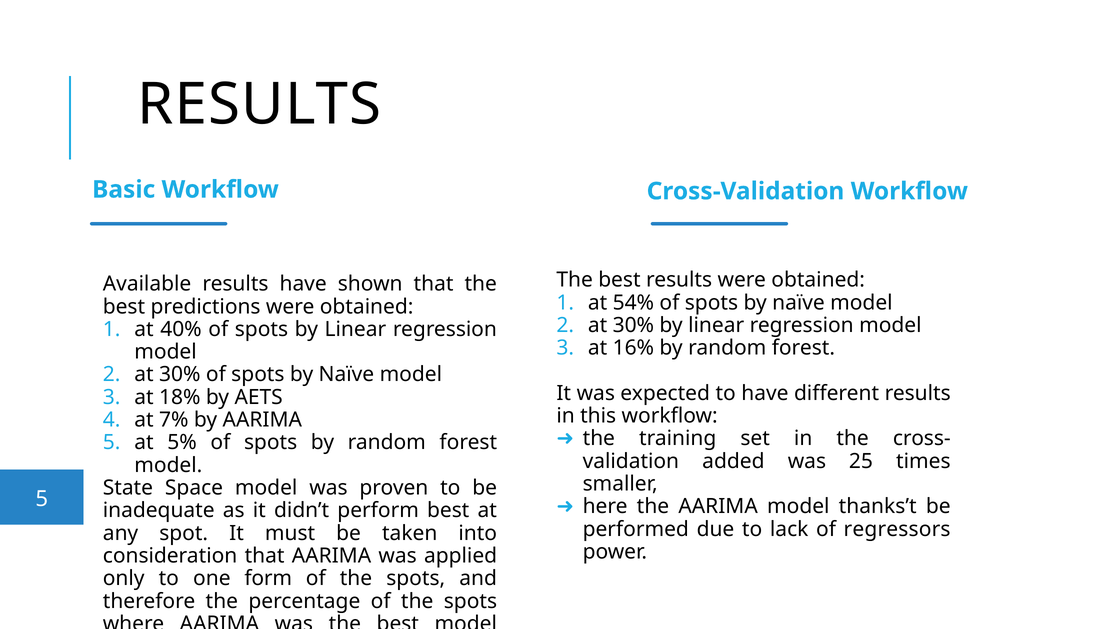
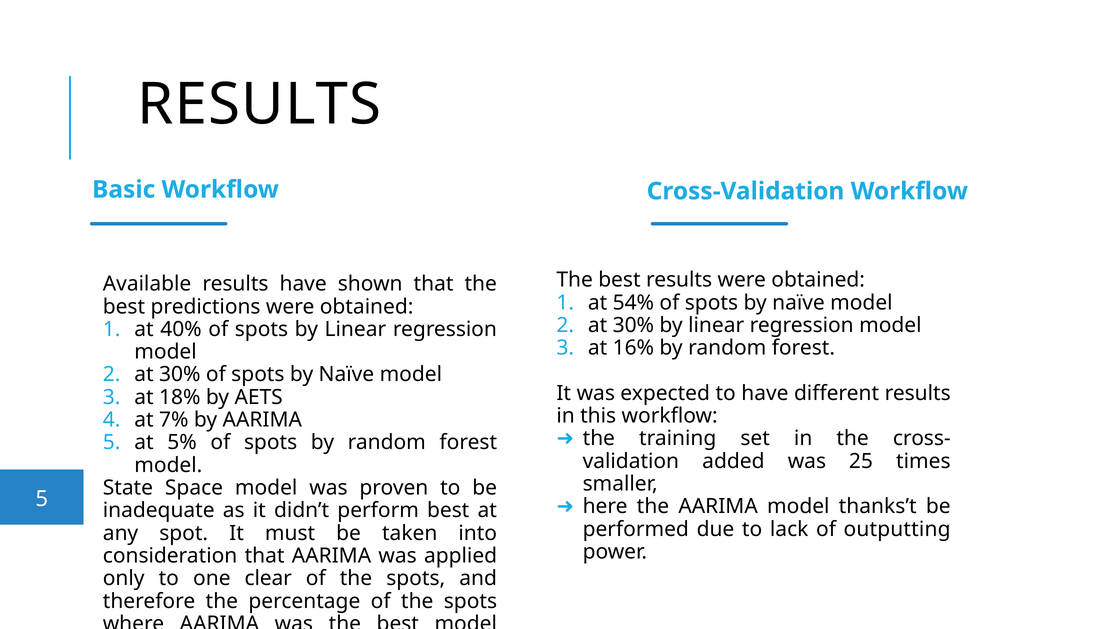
regressors: regressors -> outputting
form: form -> clear
